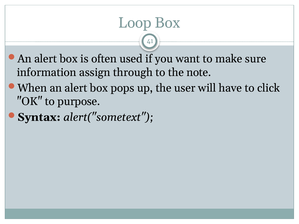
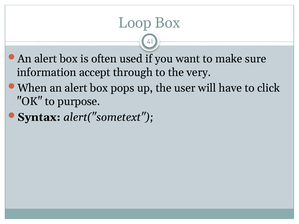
assign: assign -> accept
note: note -> very
